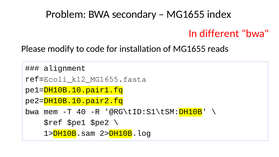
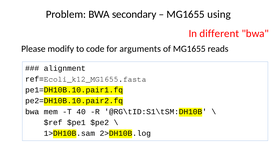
index: index -> using
installation: installation -> arguments
